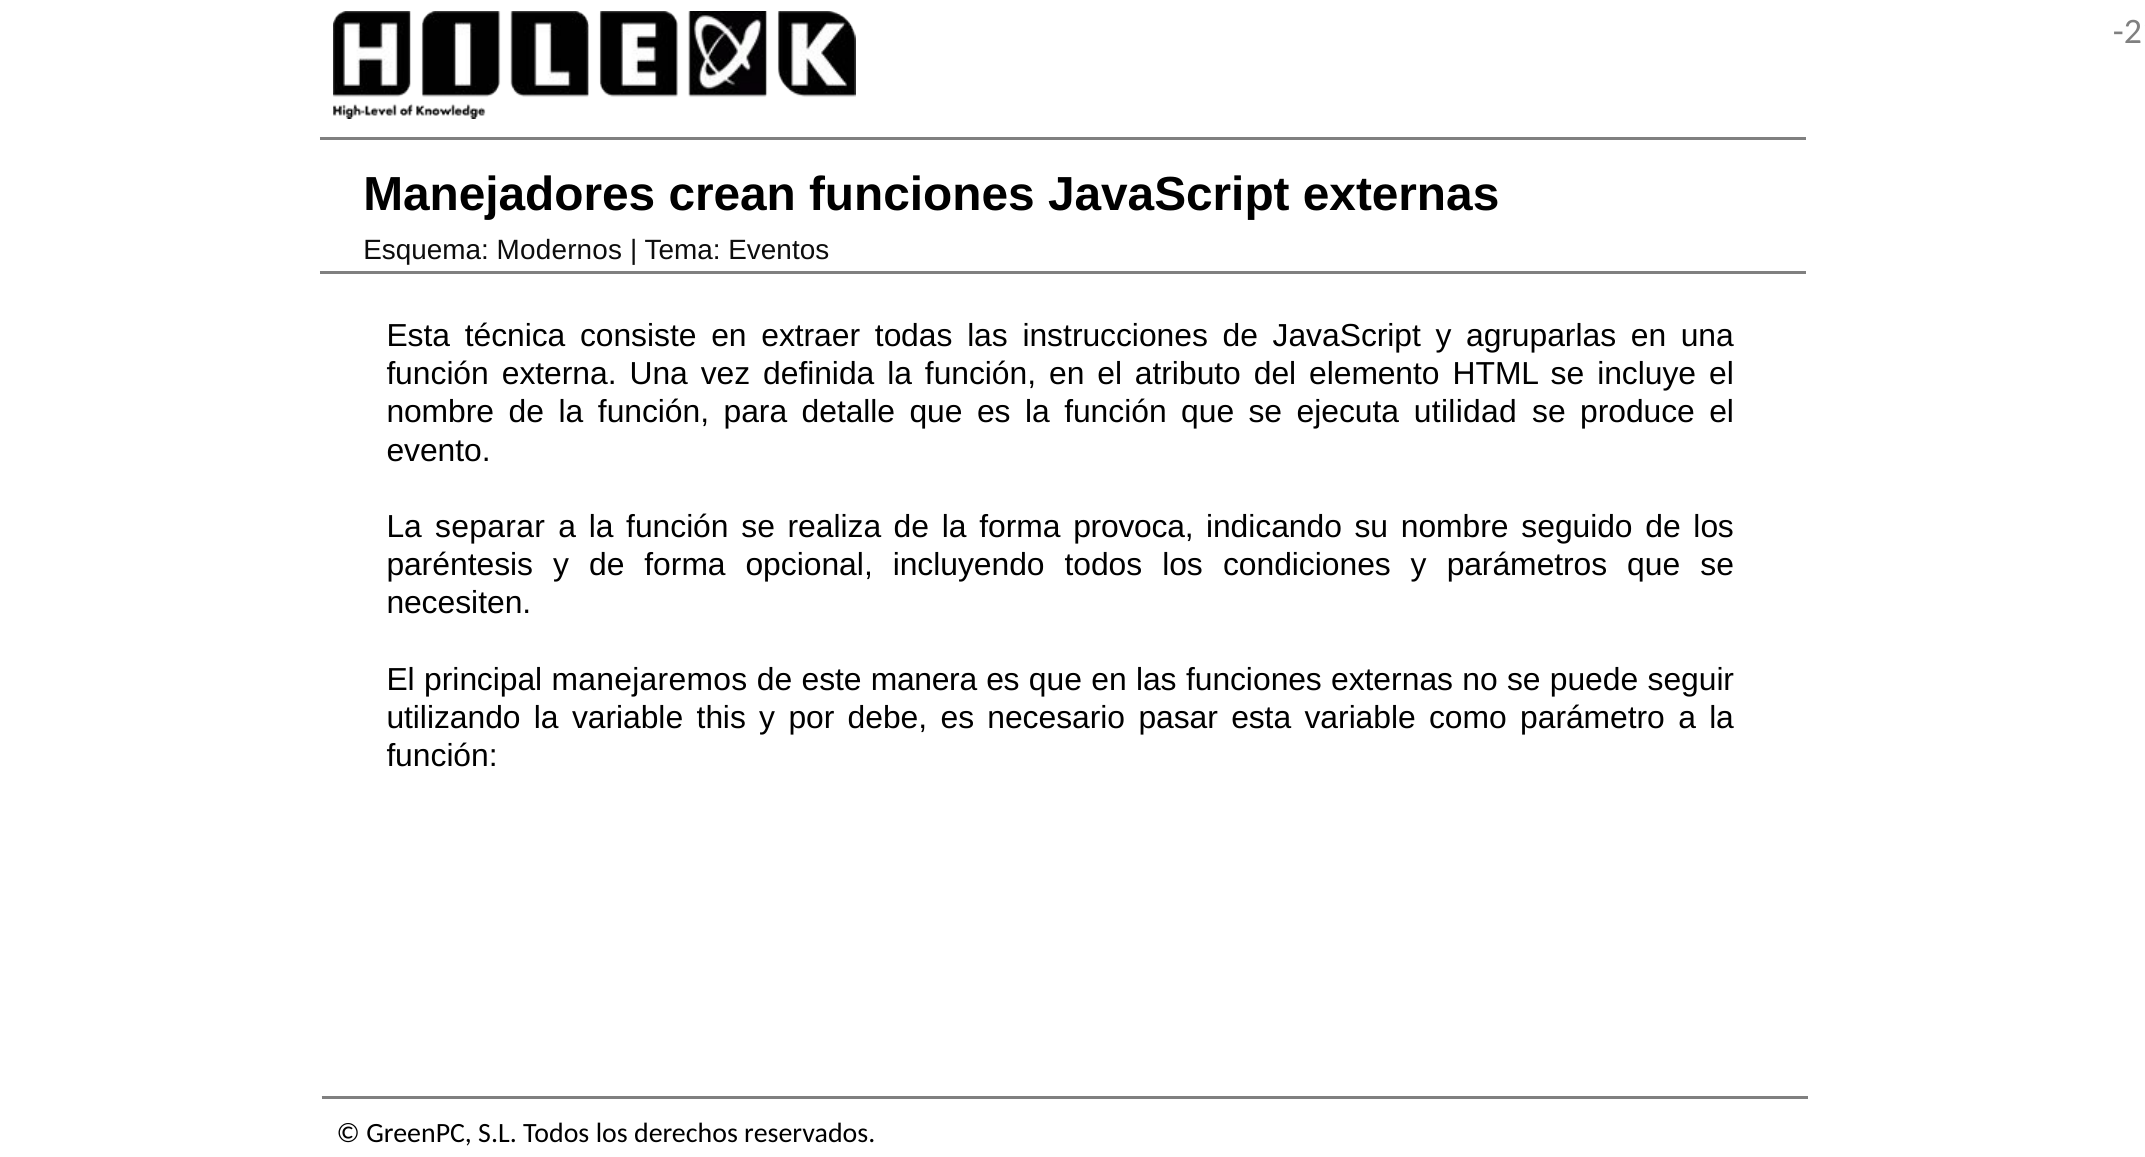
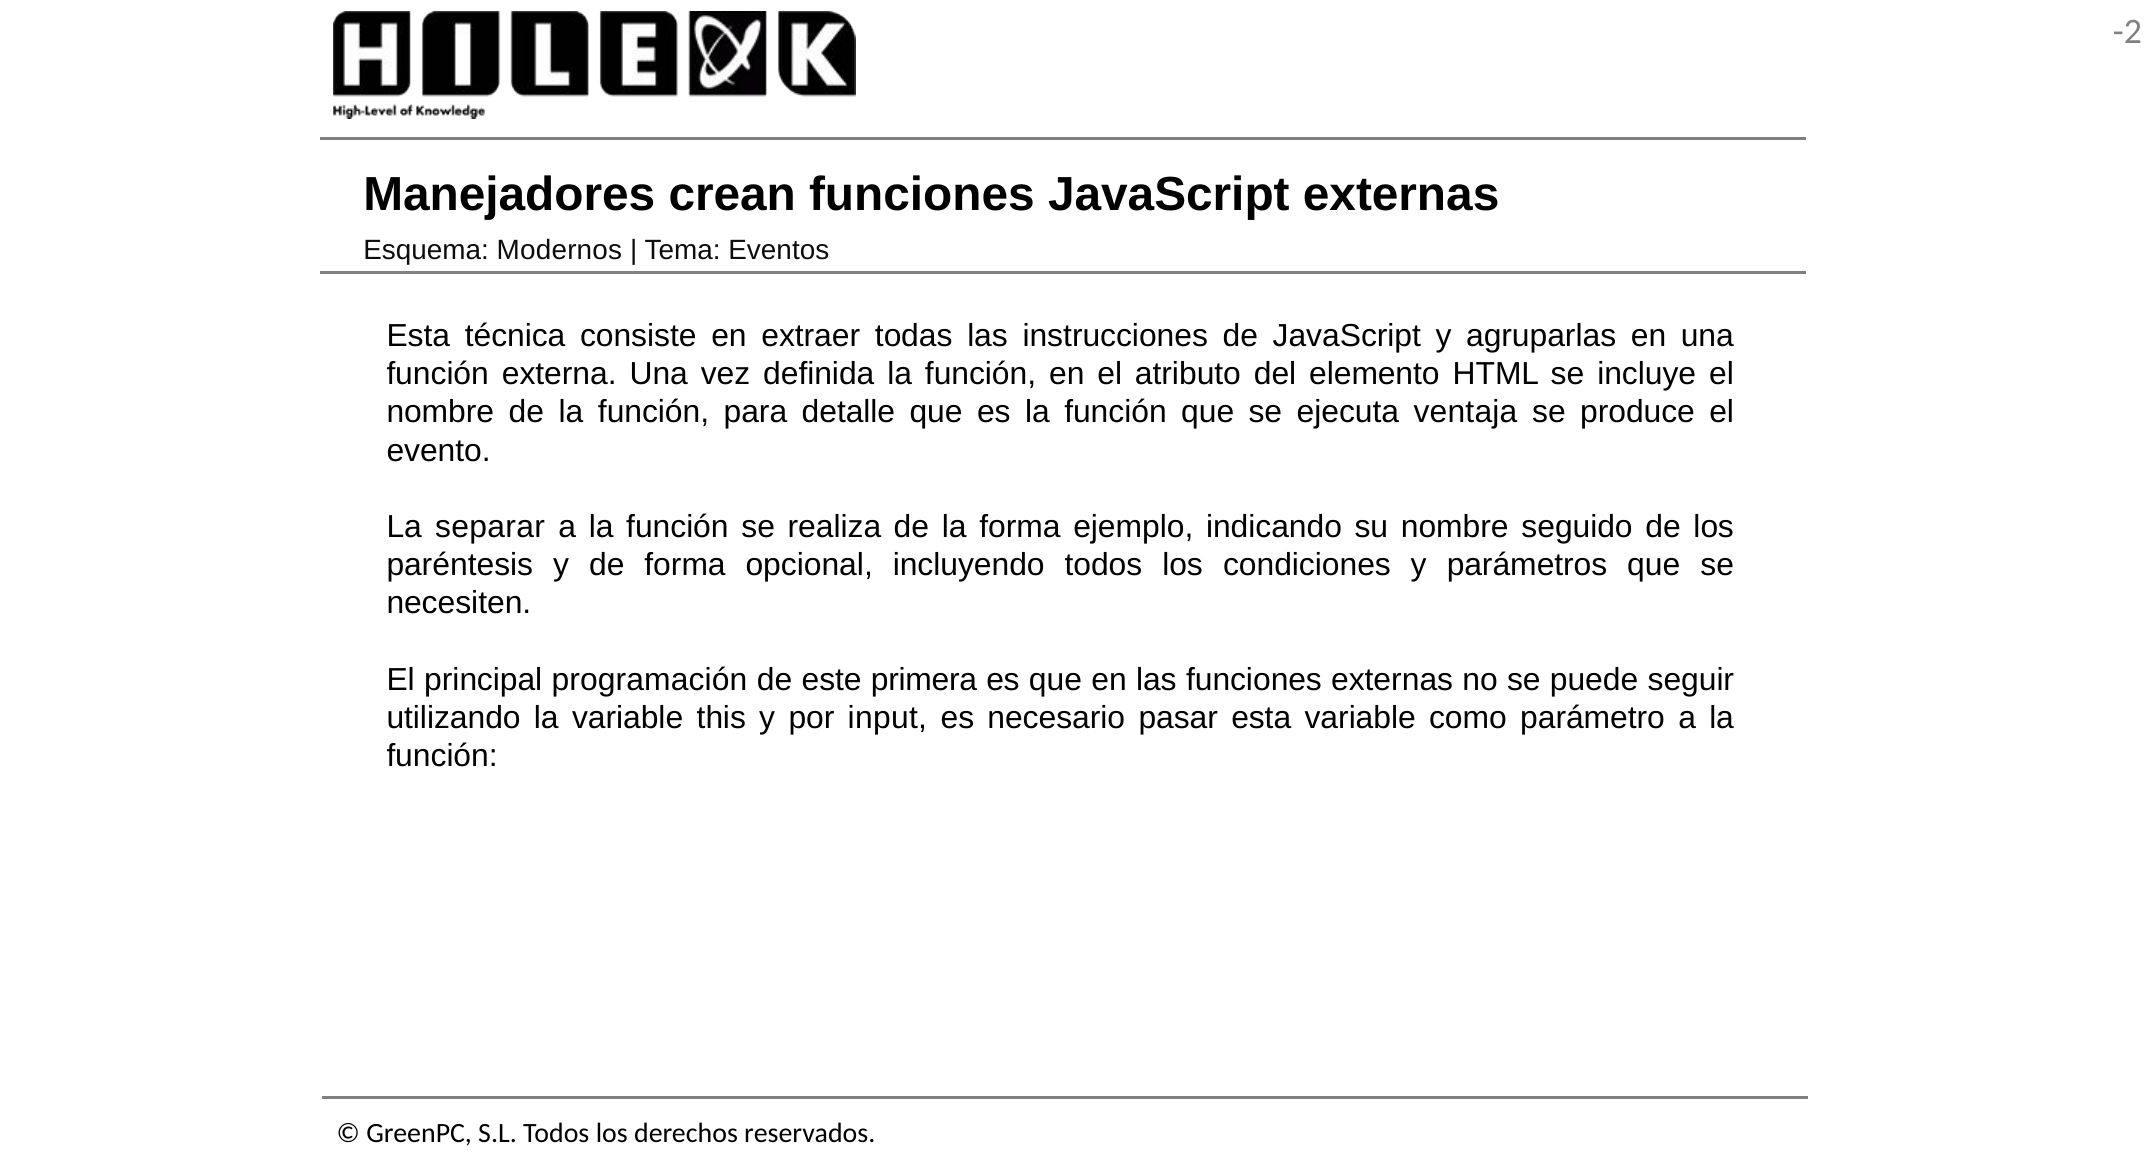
utilidad: utilidad -> ventaja
provoca: provoca -> ejemplo
manejaremos: manejaremos -> programación
manera: manera -> primera
debe: debe -> input
